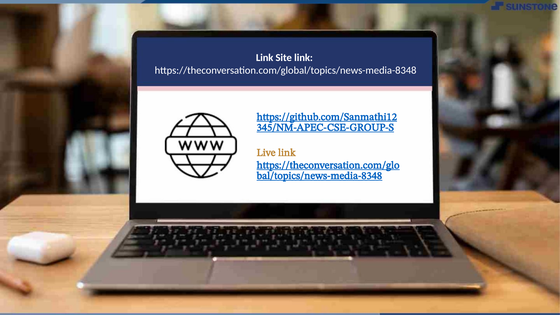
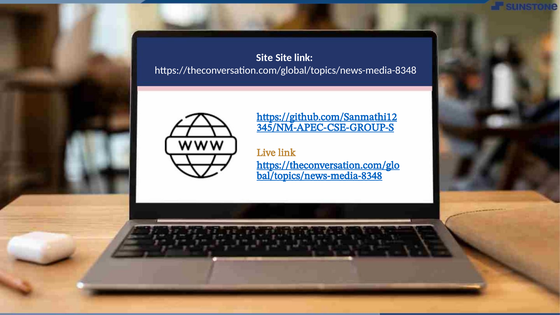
Link at (265, 58): Link -> Site
